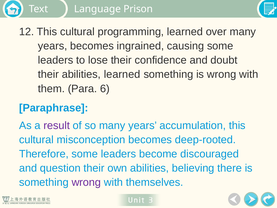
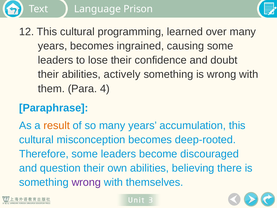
abilities learned: learned -> actively
6: 6 -> 4
result colour: purple -> orange
